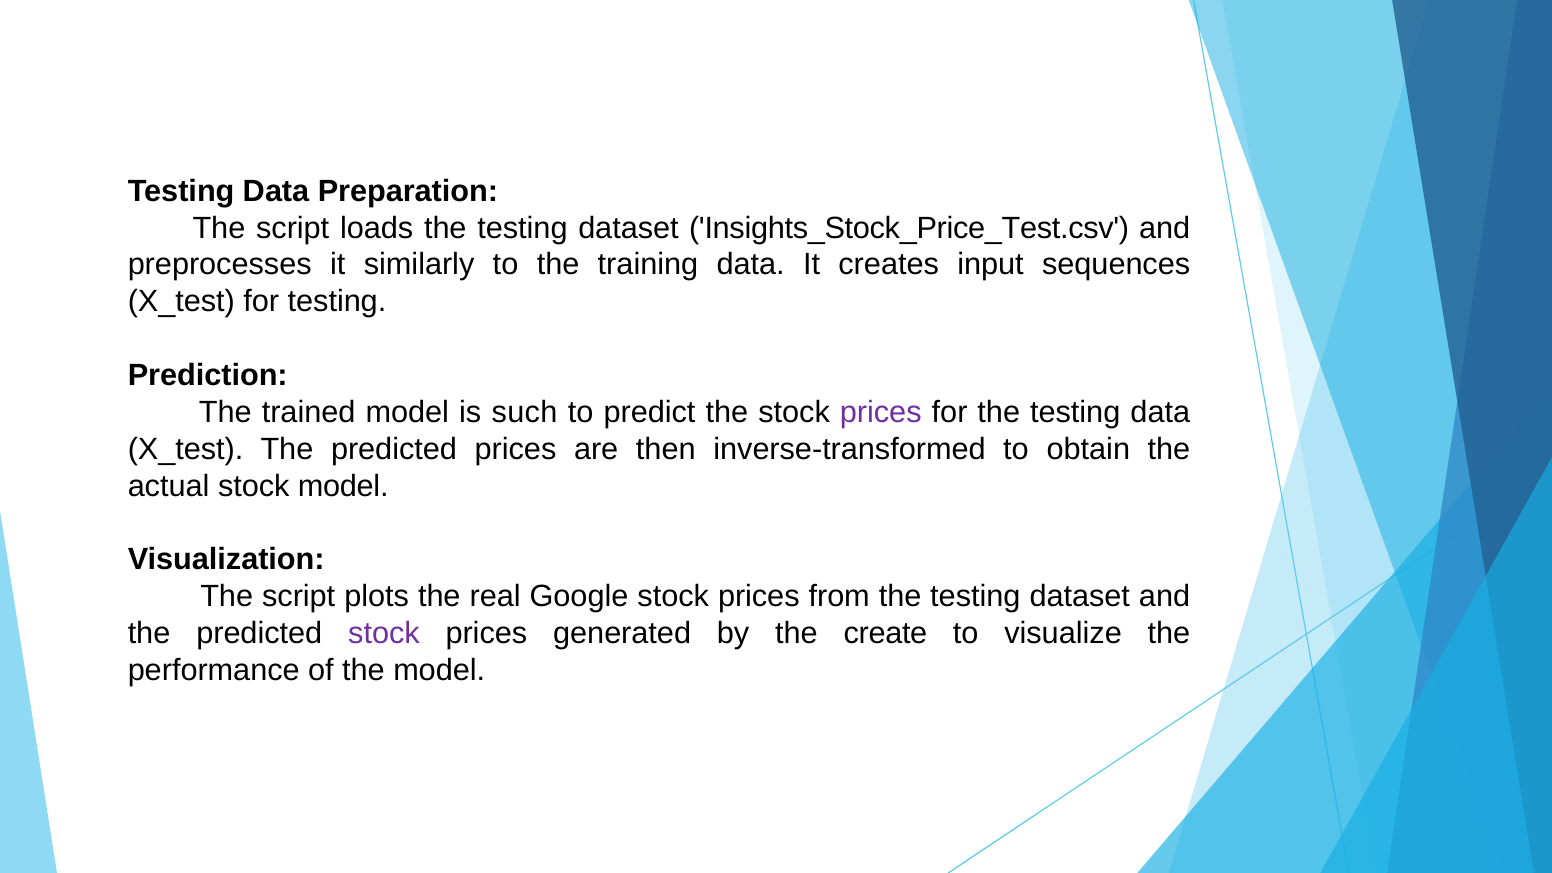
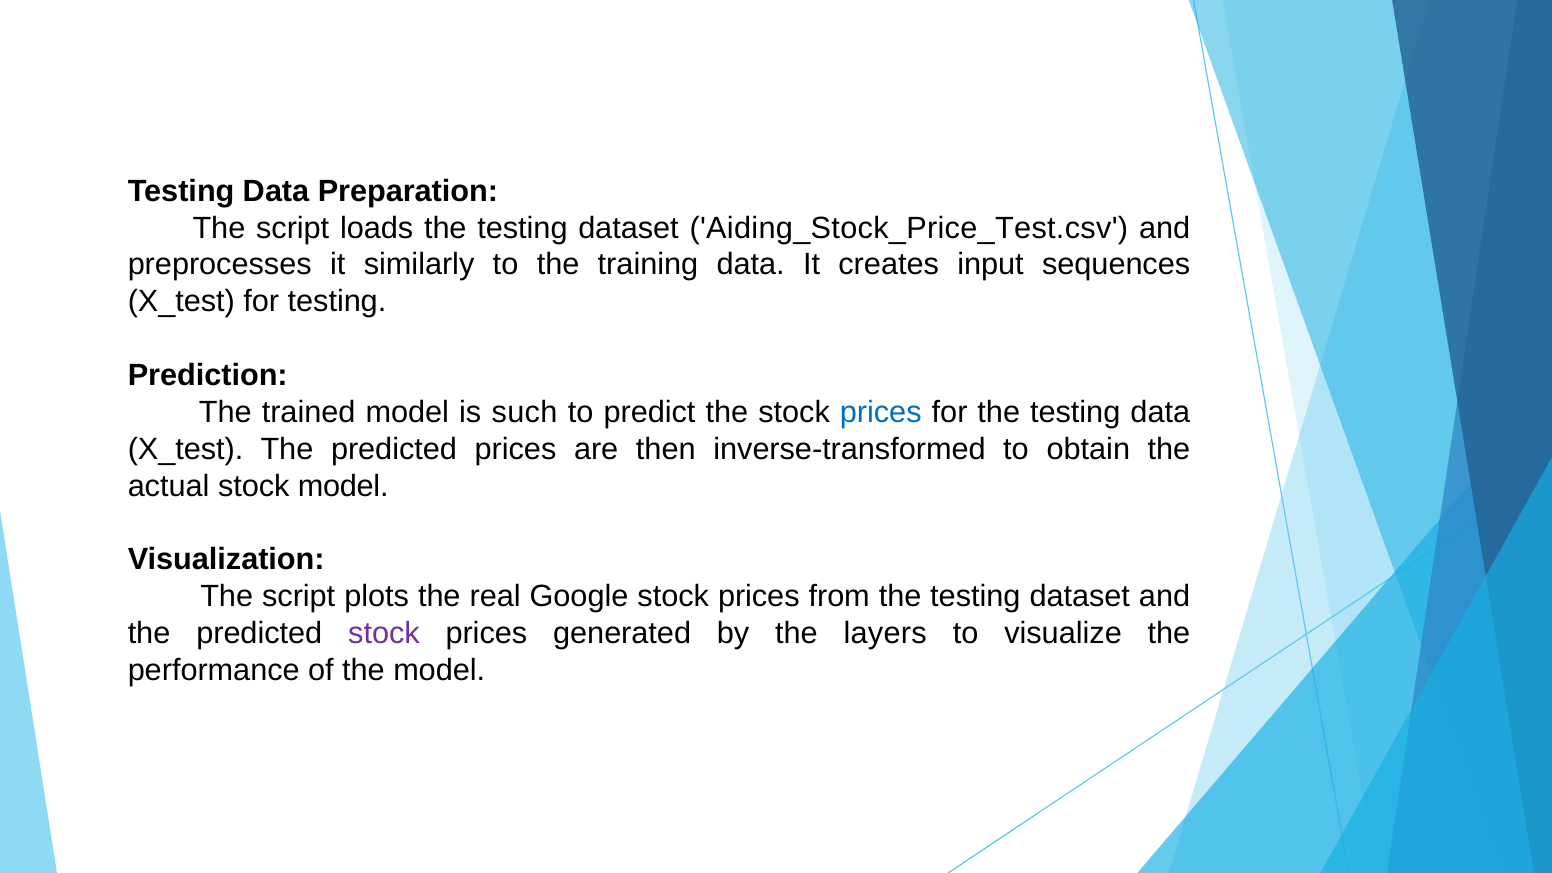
Insights_Stock_Price_Test.csv: Insights_Stock_Price_Test.csv -> Aiding_Stock_Price_Test.csv
prices at (881, 412) colour: purple -> blue
create: create -> layers
